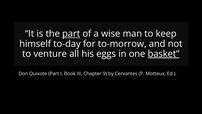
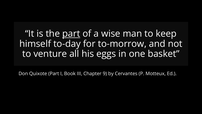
basket underline: present -> none
